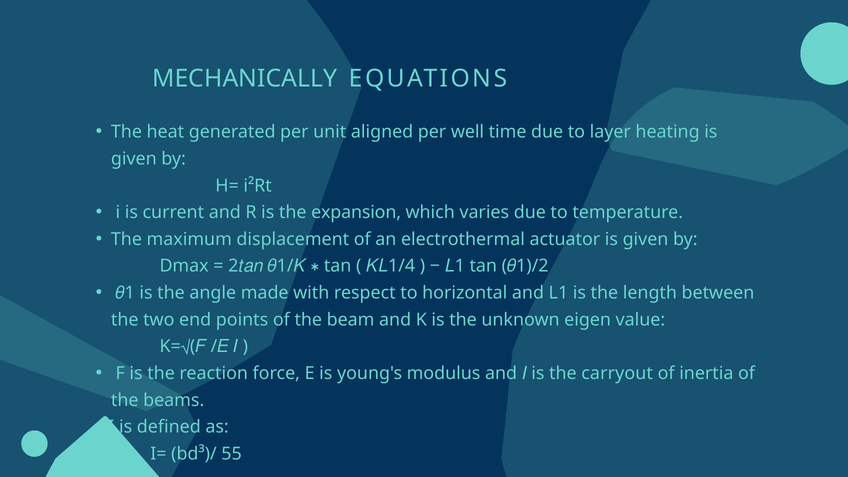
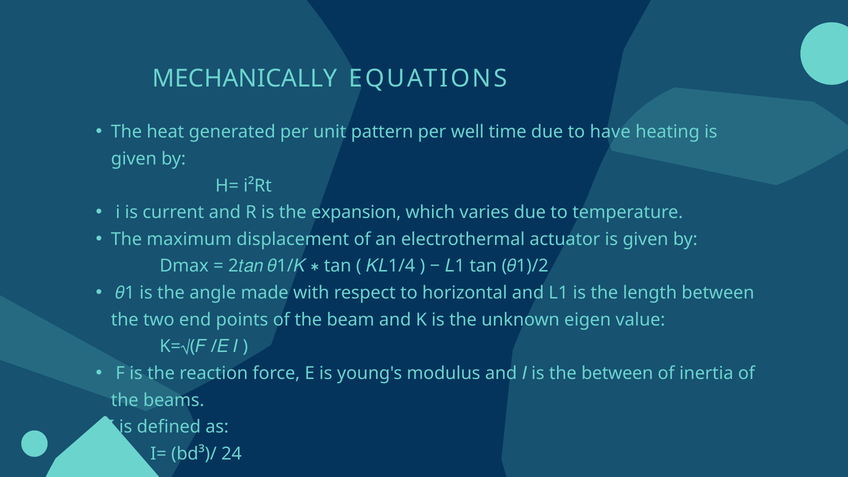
aligned: aligned -> pattern
layer: layer -> have
the carryout: carryout -> between
55: 55 -> 24
